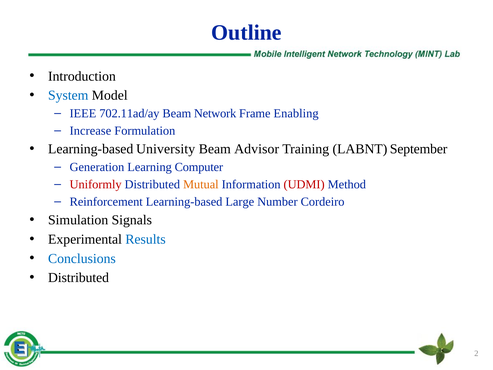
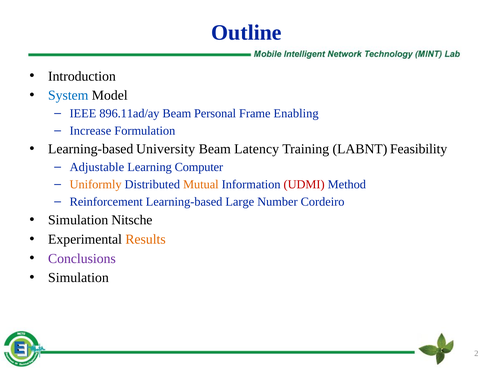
702.11ad/ay: 702.11ad/ay -> 896.11ad/ay
Network: Network -> Personal
Advisor: Advisor -> Latency
September: September -> Feasibility
Generation: Generation -> Adjustable
Uniformly colour: red -> orange
Signals: Signals -> Nitsche
Results colour: blue -> orange
Conclusions colour: blue -> purple
Distributed at (79, 277): Distributed -> Simulation
